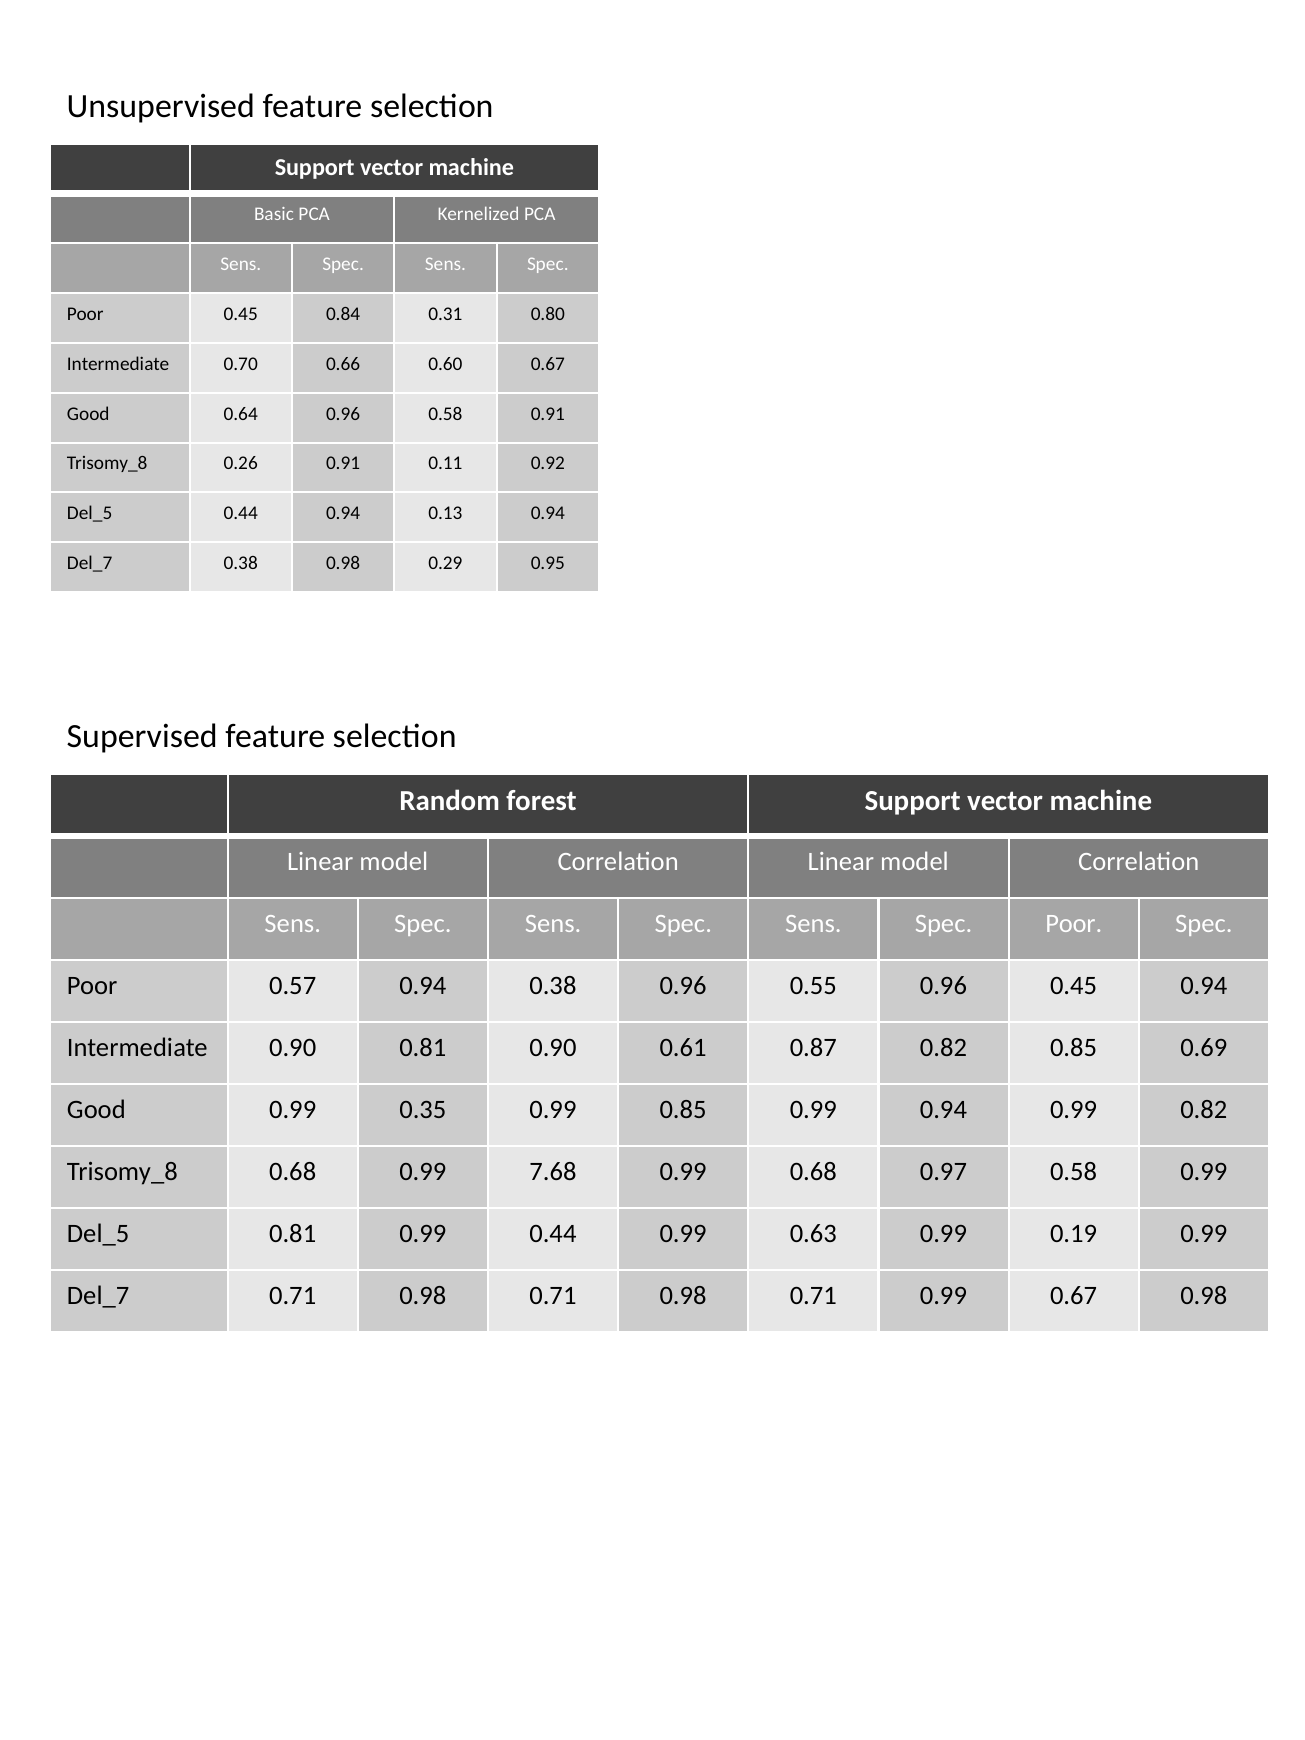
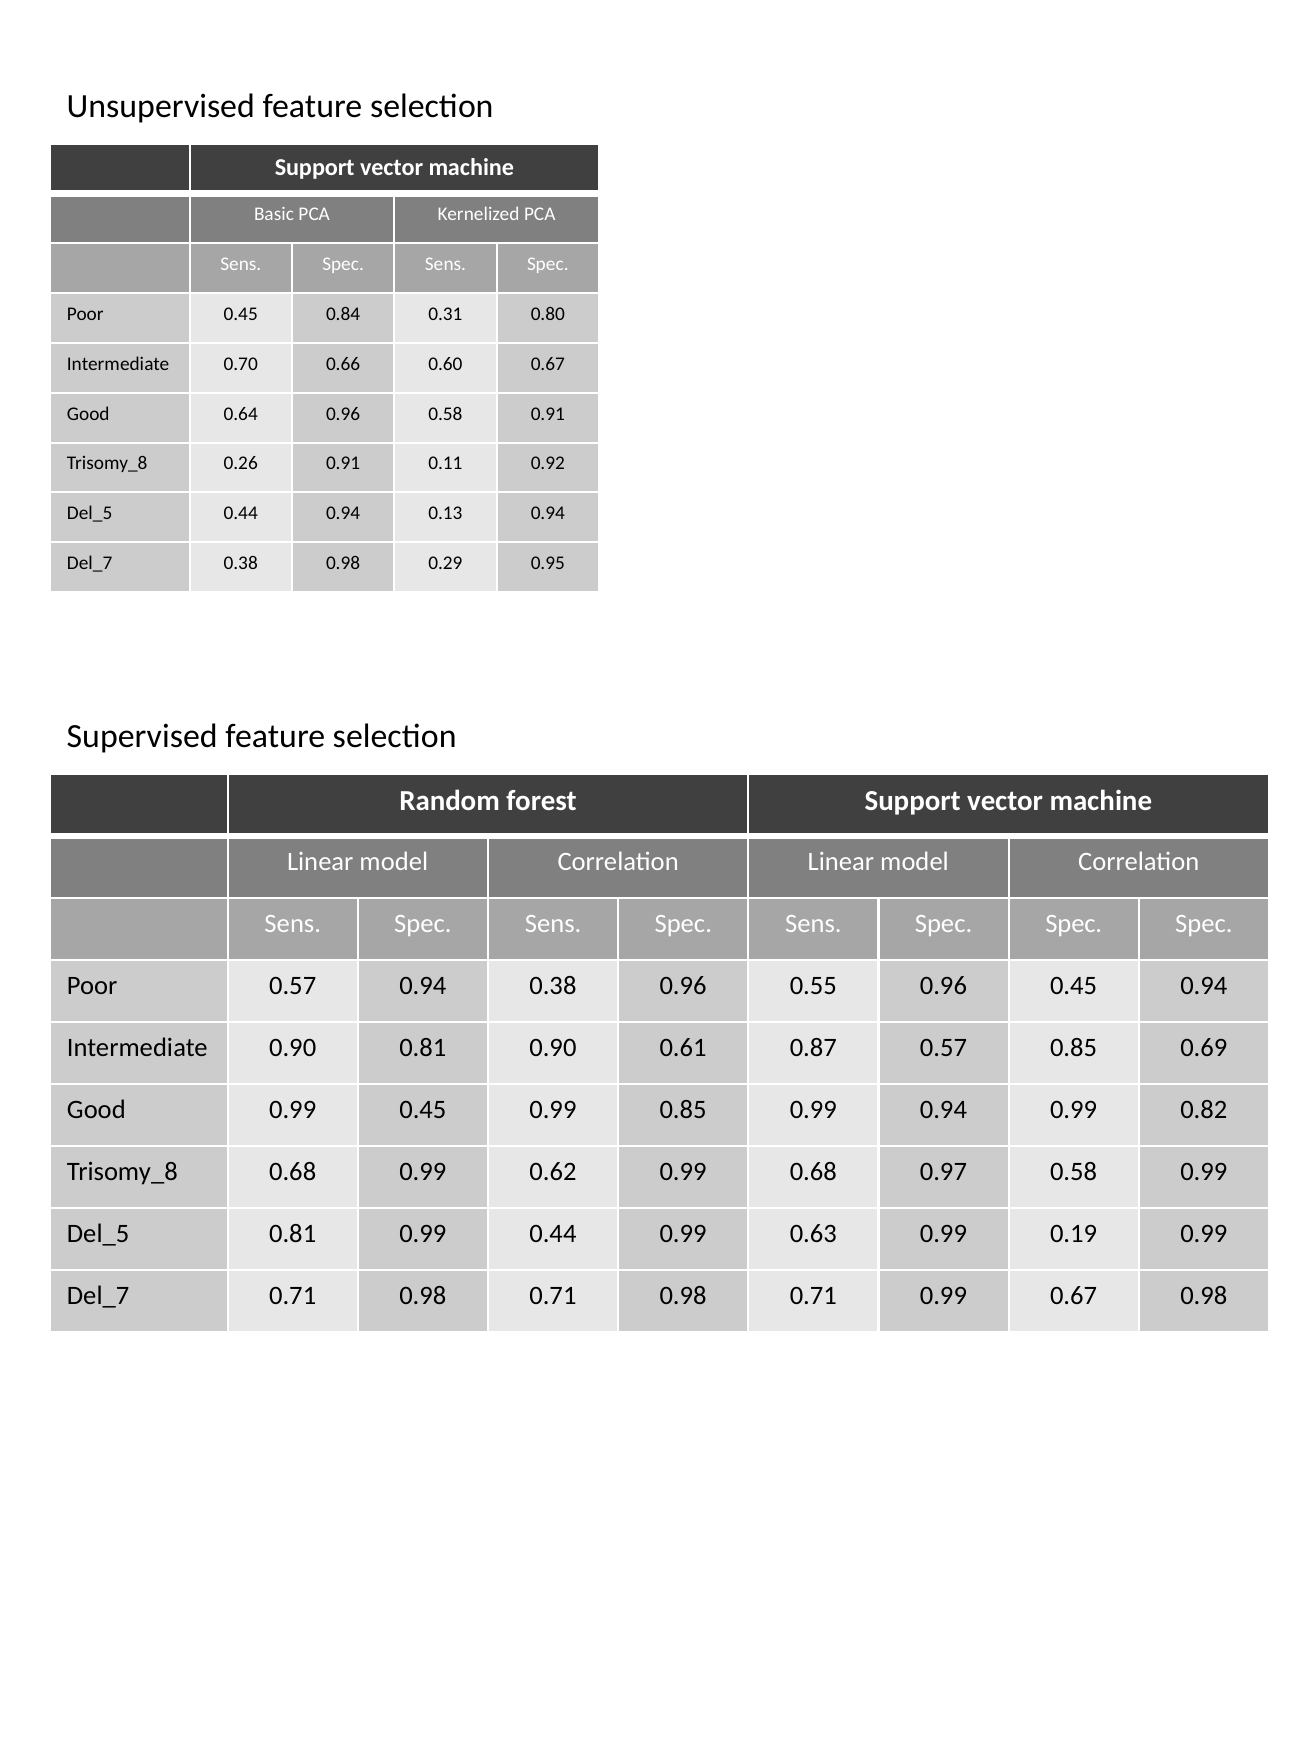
Poor at (1074, 924): Poor -> Spec
0.87 0.82: 0.82 -> 0.57
0.99 0.35: 0.35 -> 0.45
7.68: 7.68 -> 0.62
